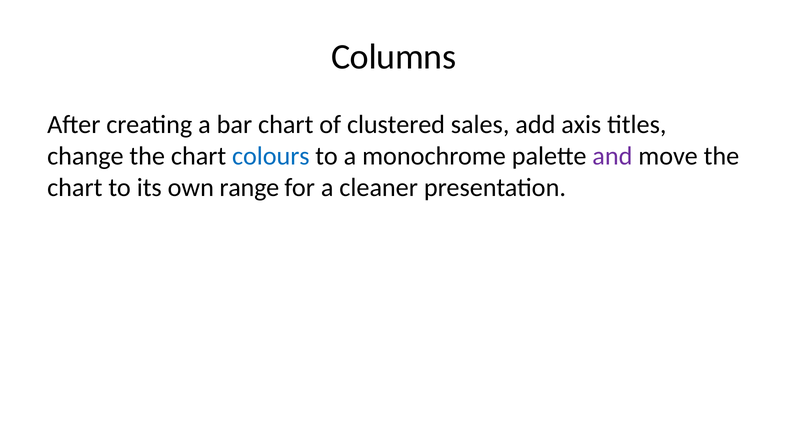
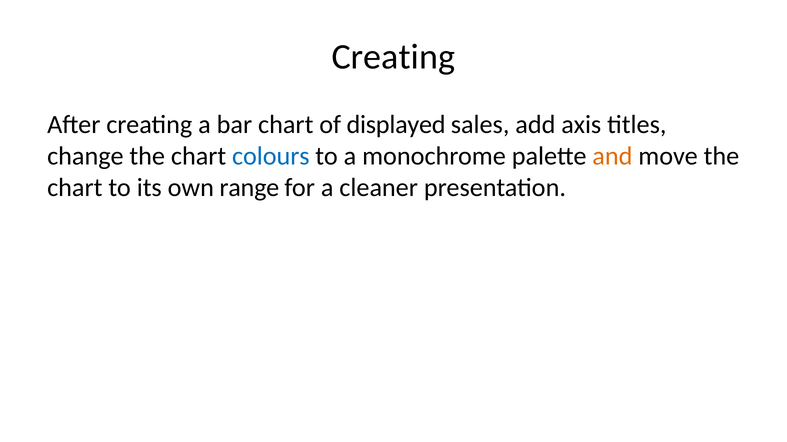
Columns at (394, 57): Columns -> Creating
clustered: clustered -> displayed
and colour: purple -> orange
